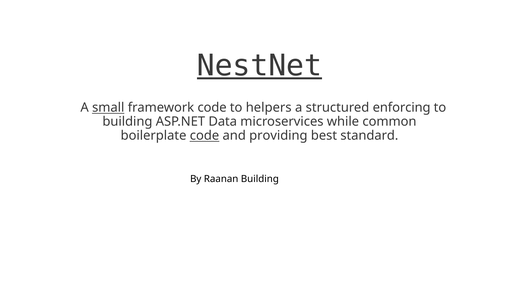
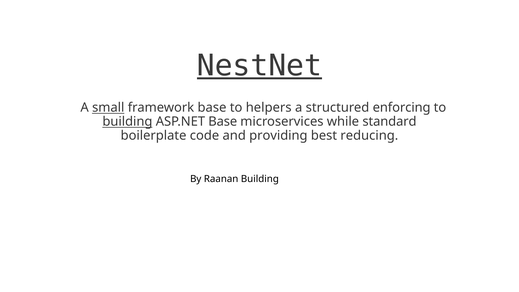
framework code: code -> base
building at (127, 122) underline: none -> present
ASP.NET Data: Data -> Base
common: common -> standard
code at (204, 136) underline: present -> none
standard: standard -> reducing
